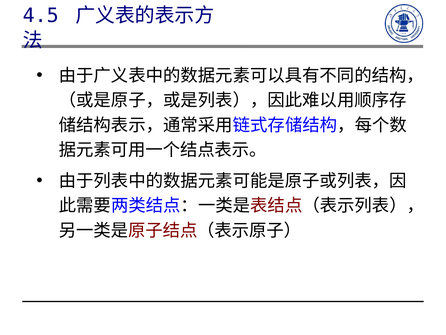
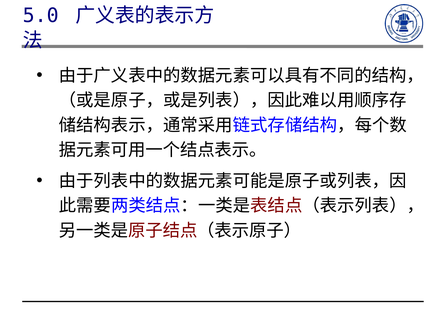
4.5: 4.5 -> 5.0
